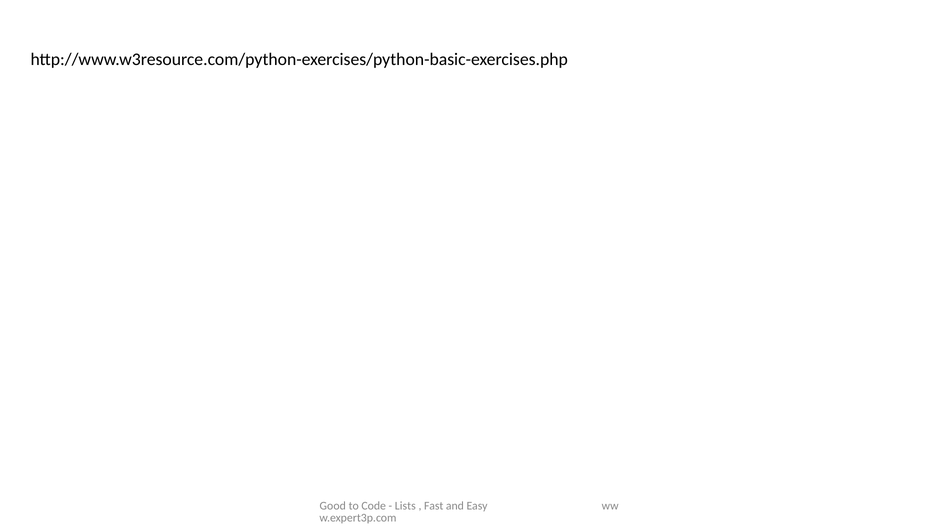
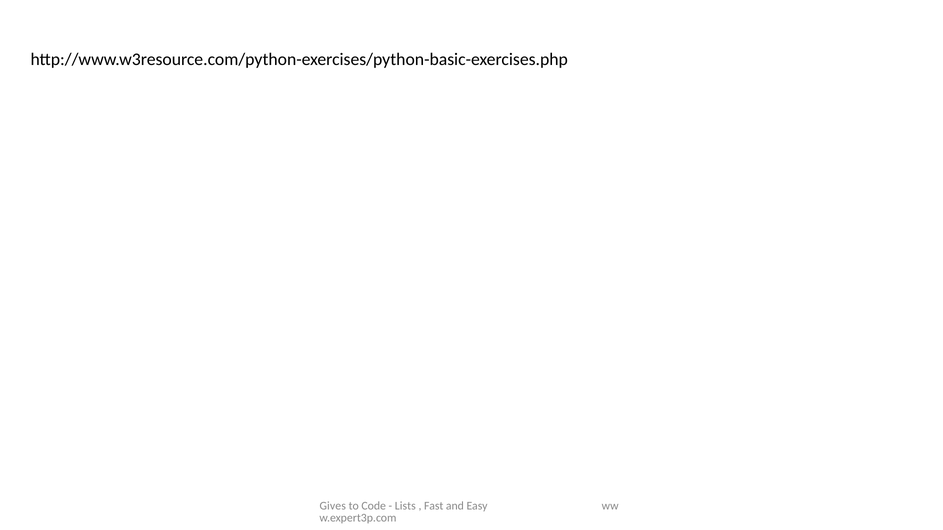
Good: Good -> Gives
